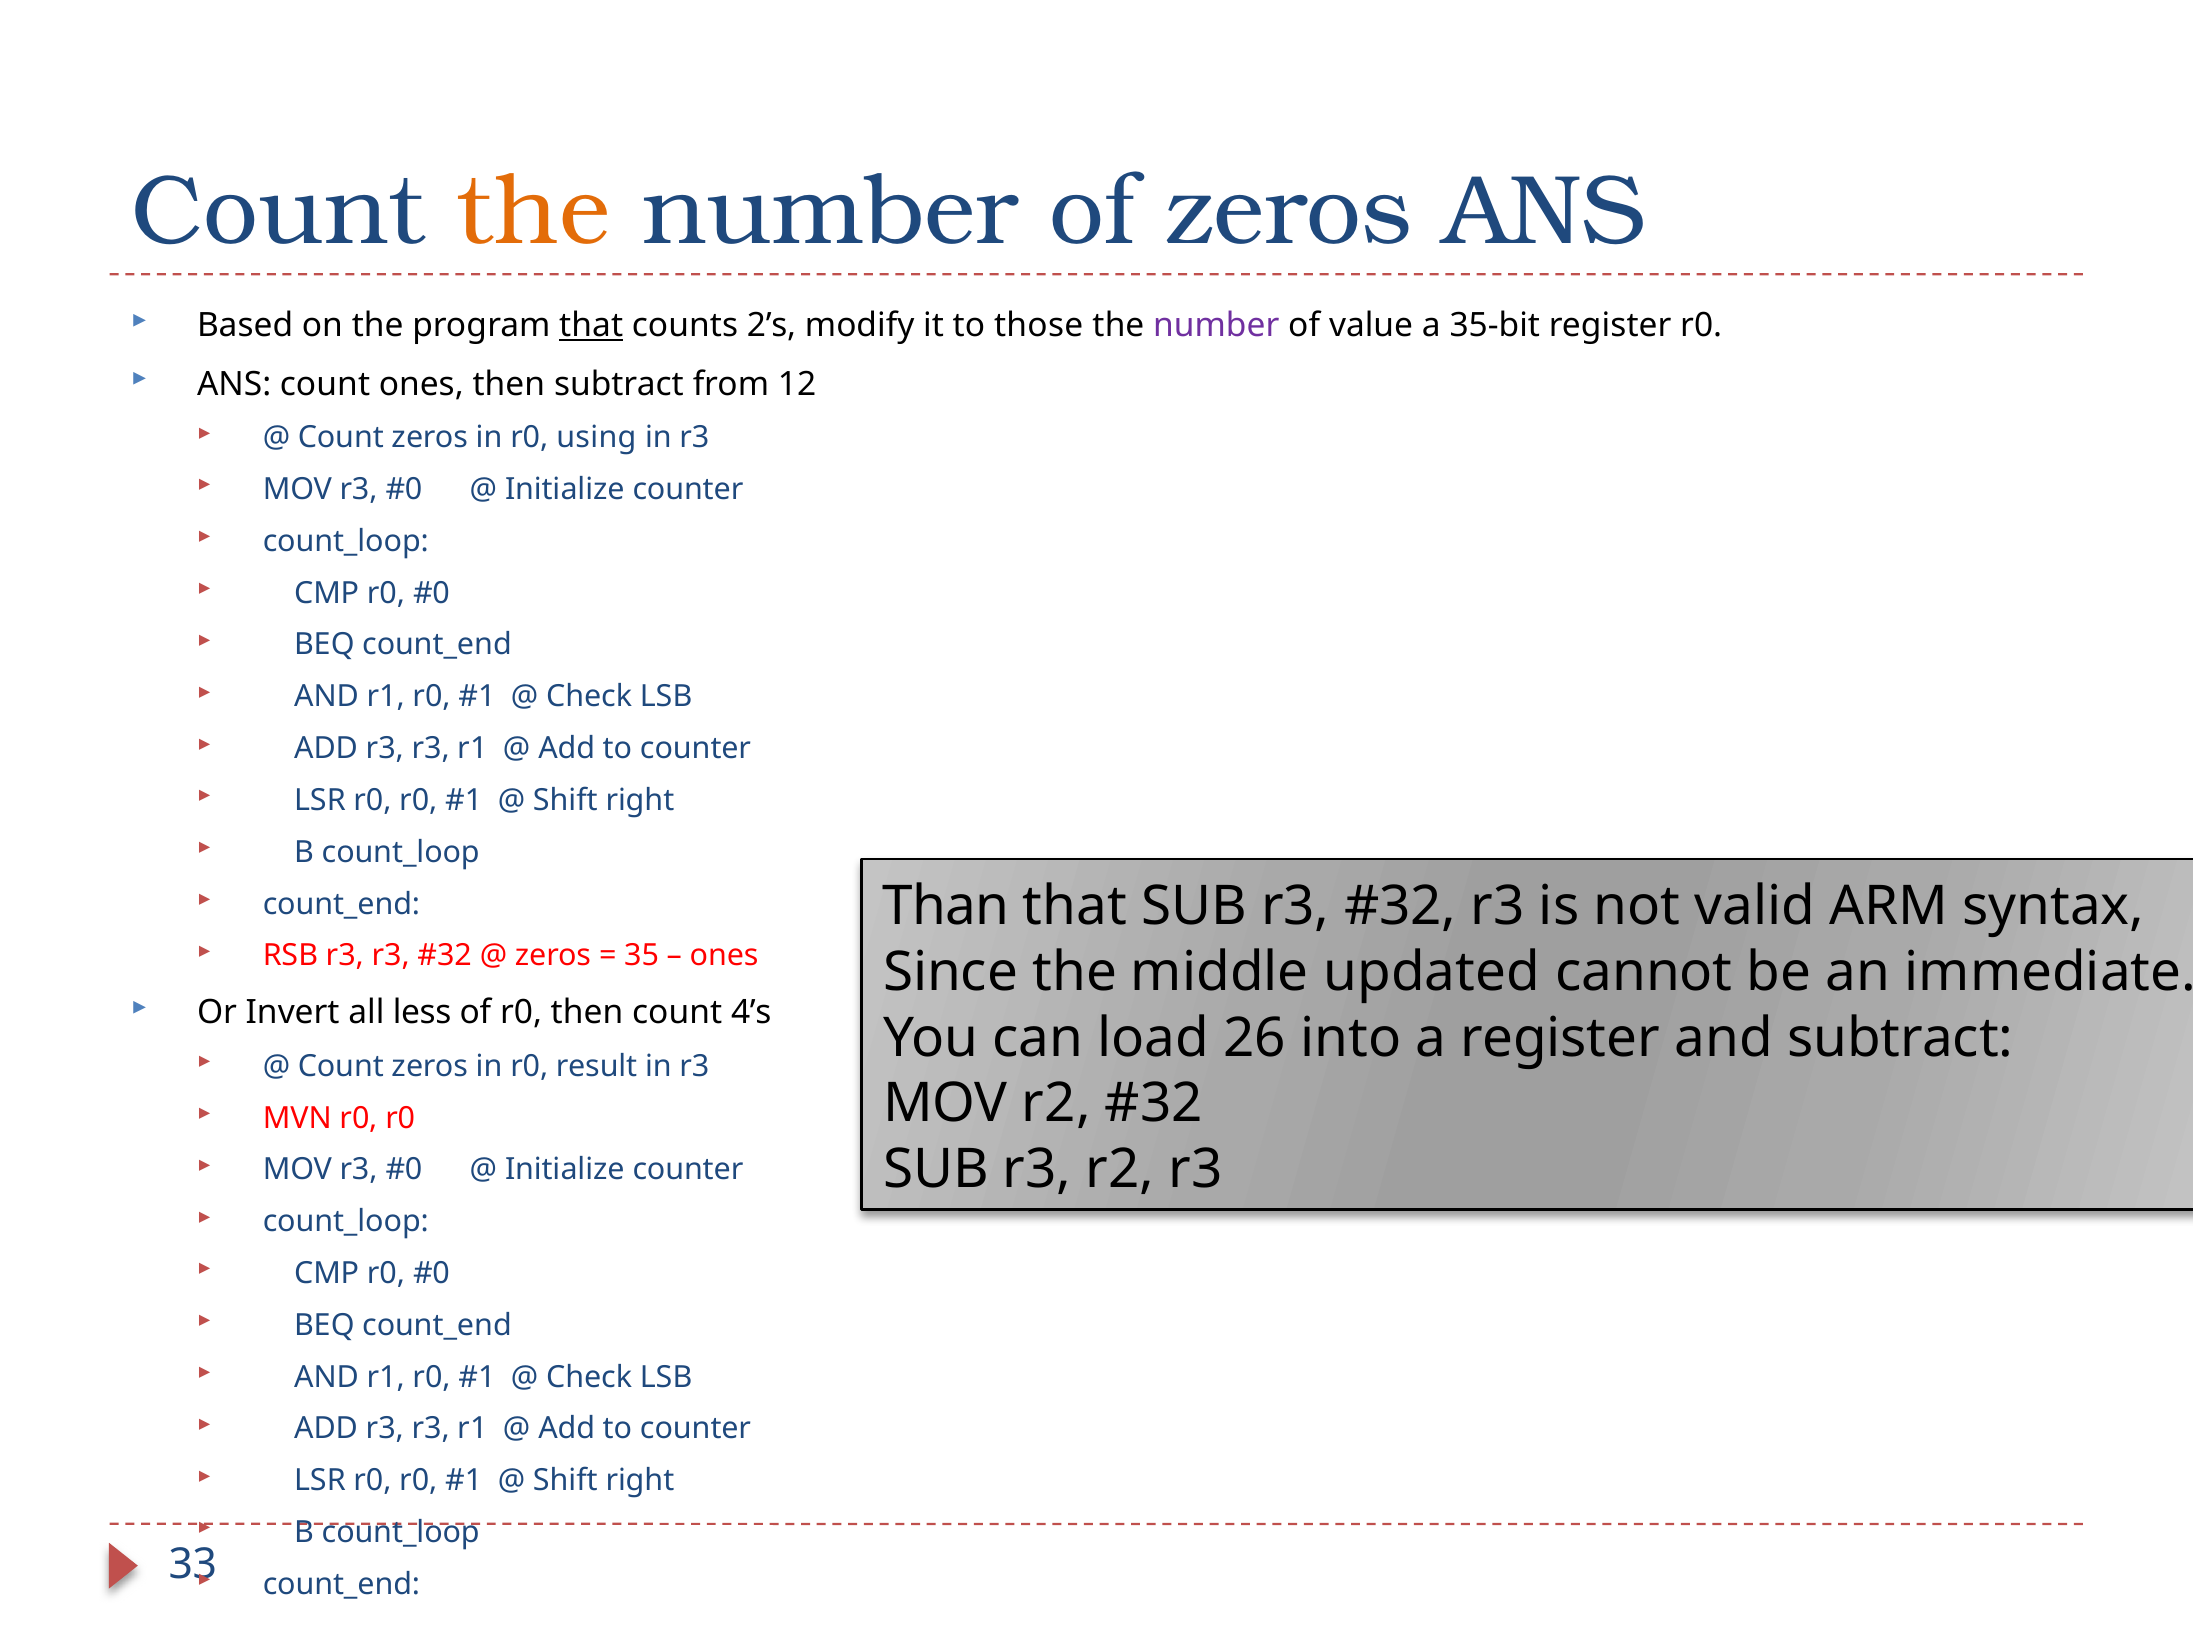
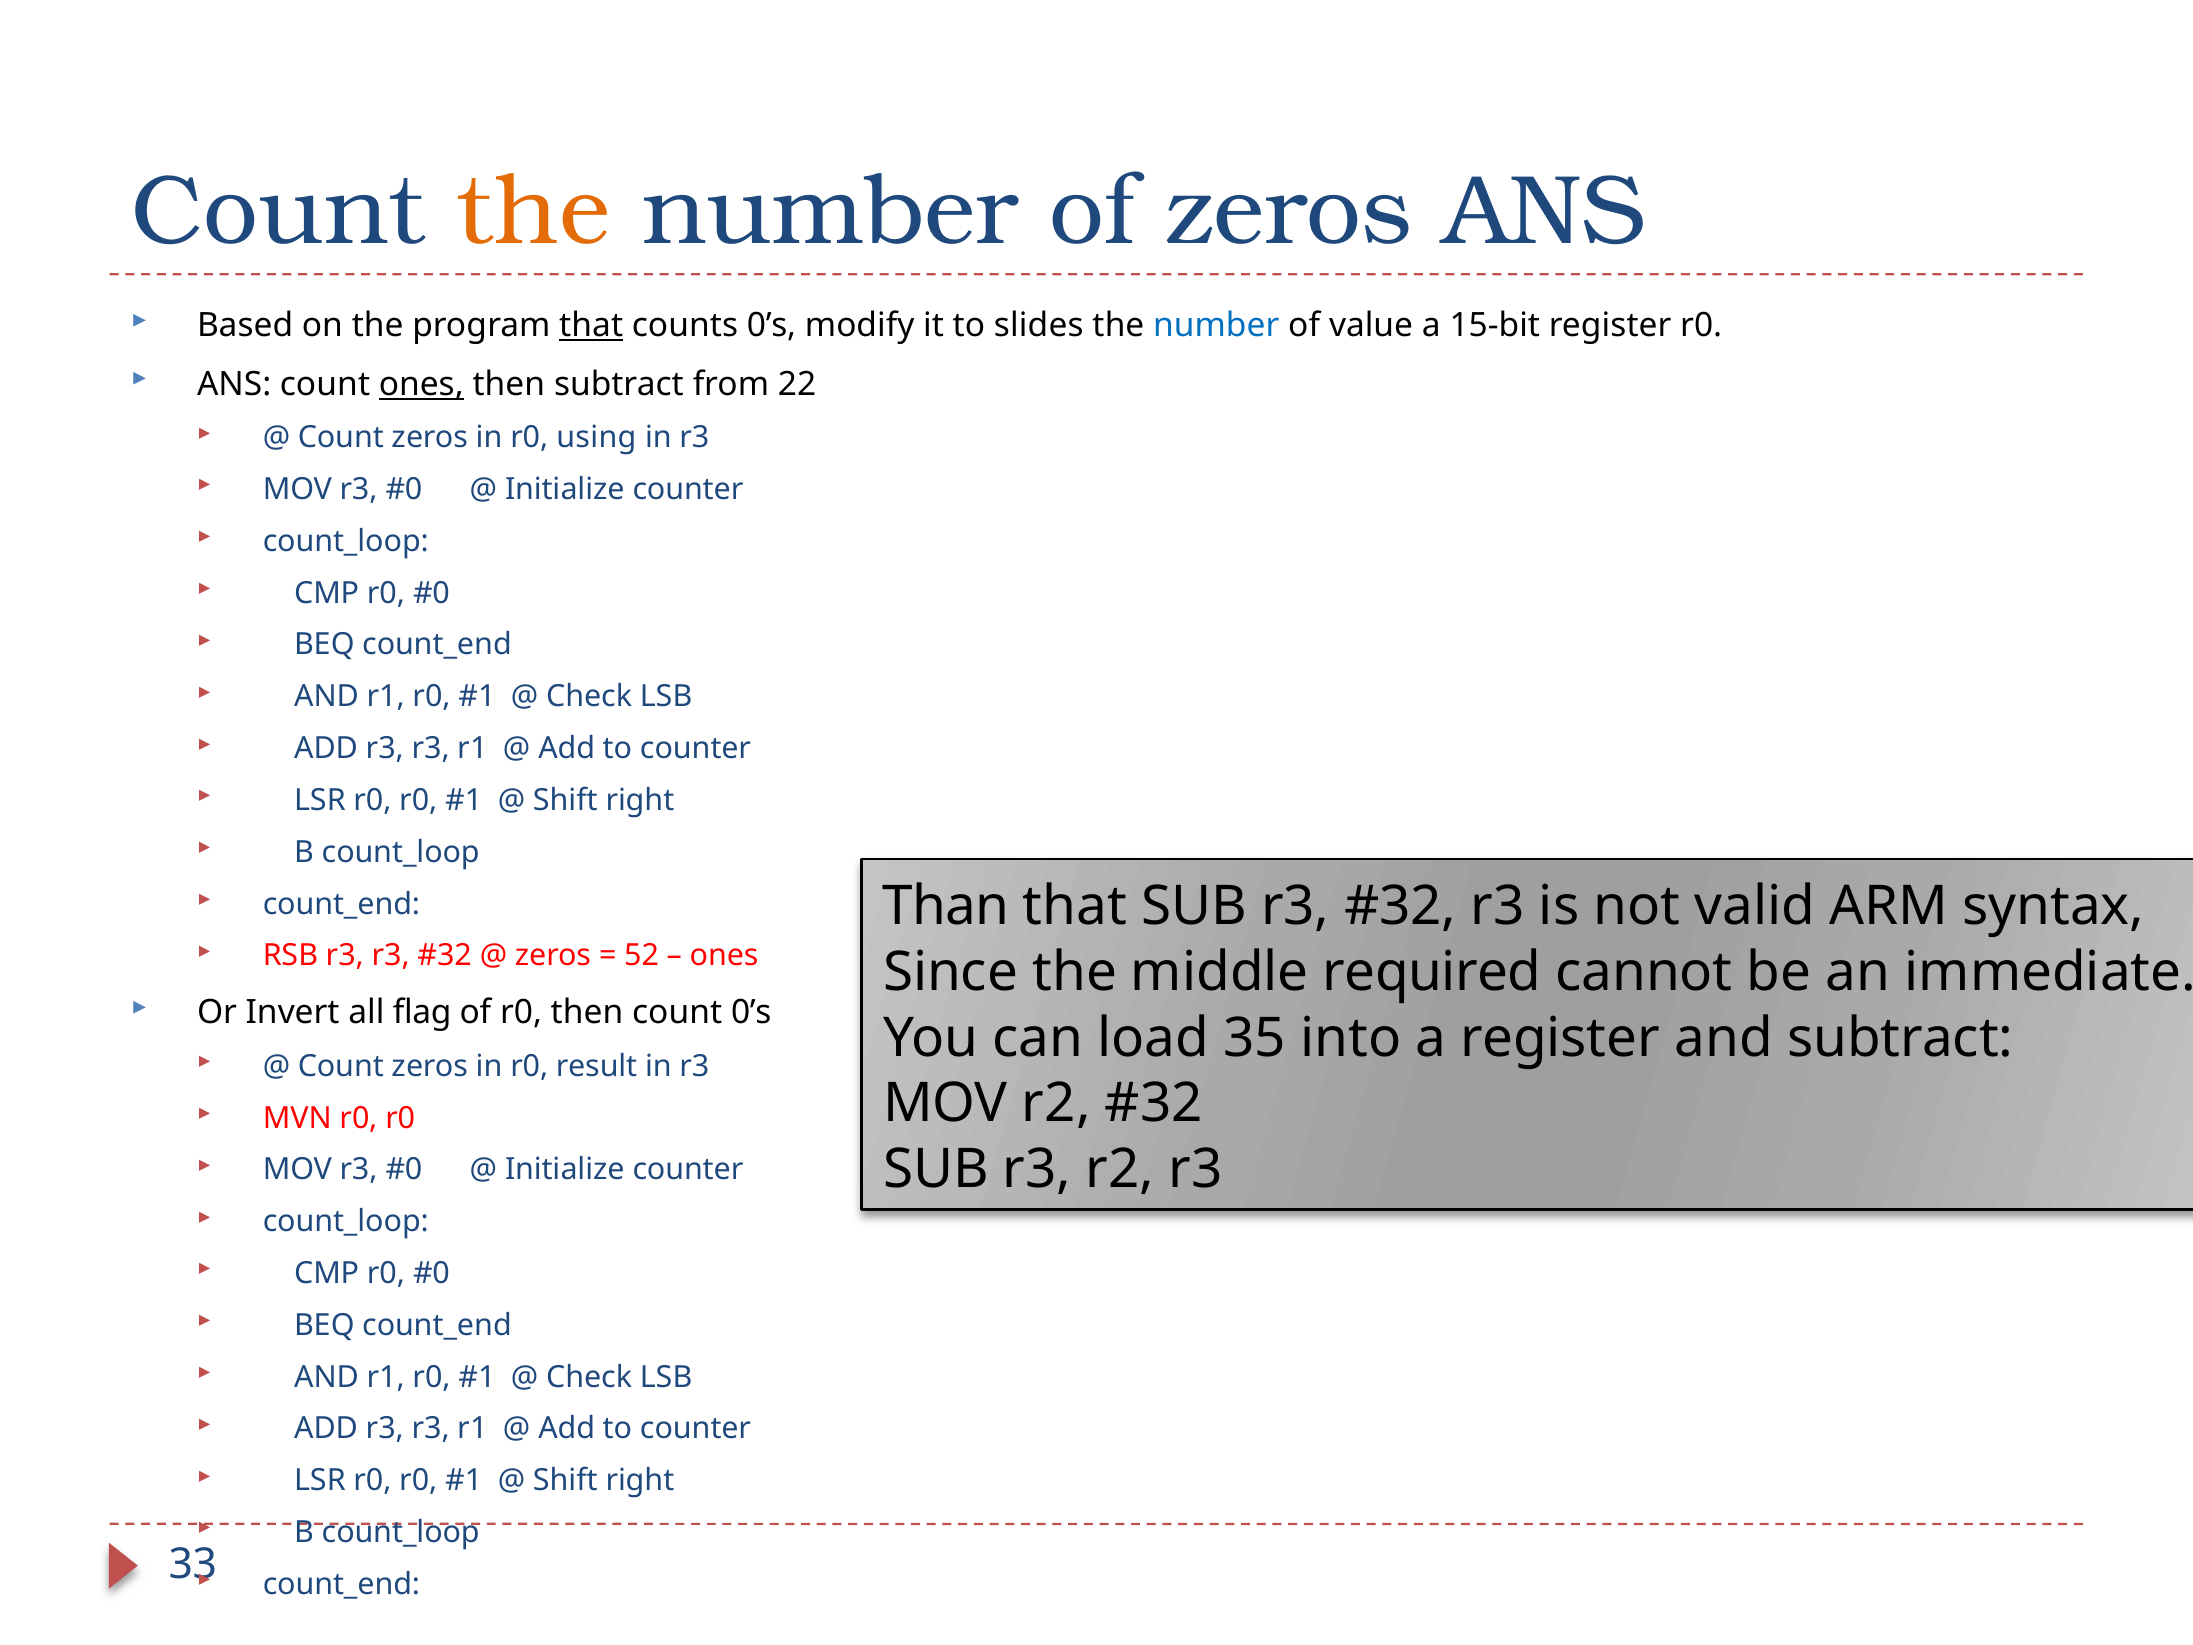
counts 2’s: 2’s -> 0’s
those: those -> slides
number at (1216, 326) colour: purple -> blue
35-bit: 35-bit -> 15-bit
ones at (421, 384) underline: none -> present
12: 12 -> 22
35: 35 -> 52
updated: updated -> required
less: less -> flag
count 4’s: 4’s -> 0’s
26: 26 -> 35
